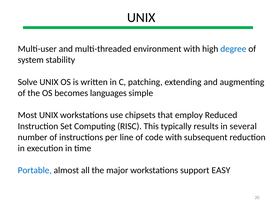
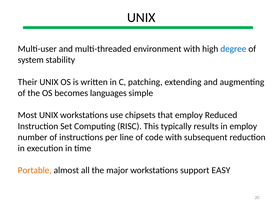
Solve: Solve -> Their
in several: several -> employ
Portable colour: blue -> orange
